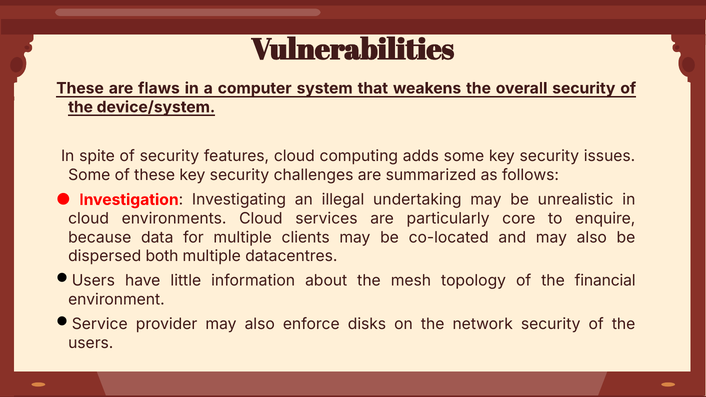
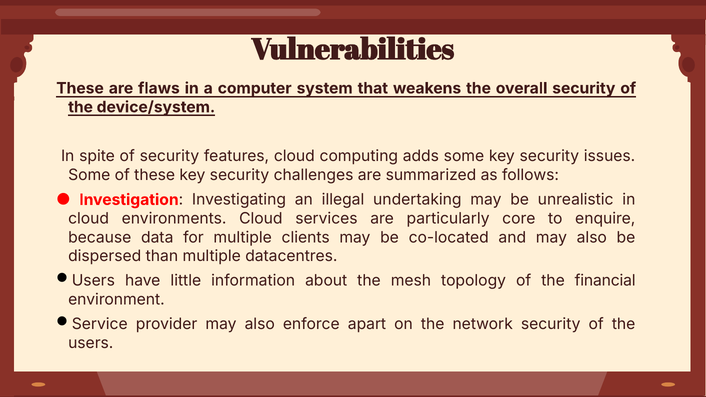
both: both -> than
disks: disks -> apart
